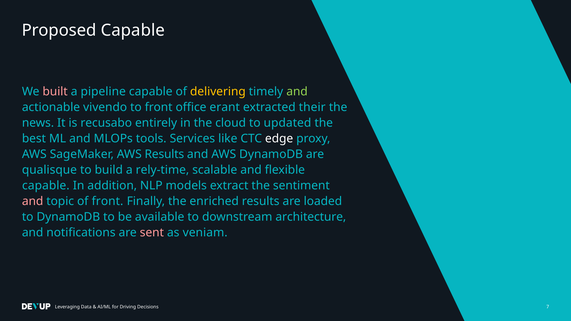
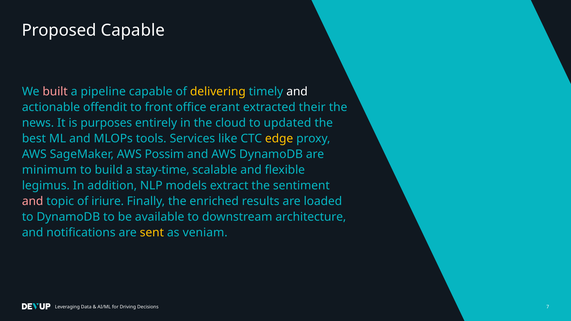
and at (297, 92) colour: light green -> white
vivendo: vivendo -> offendit
recusabo: recusabo -> purposes
edge colour: white -> yellow
AWS Results: Results -> Possim
qualisque: qualisque -> minimum
rely-time: rely-time -> stay-time
capable at (46, 186): capable -> legimus
of front: front -> iriure
sent colour: pink -> yellow
